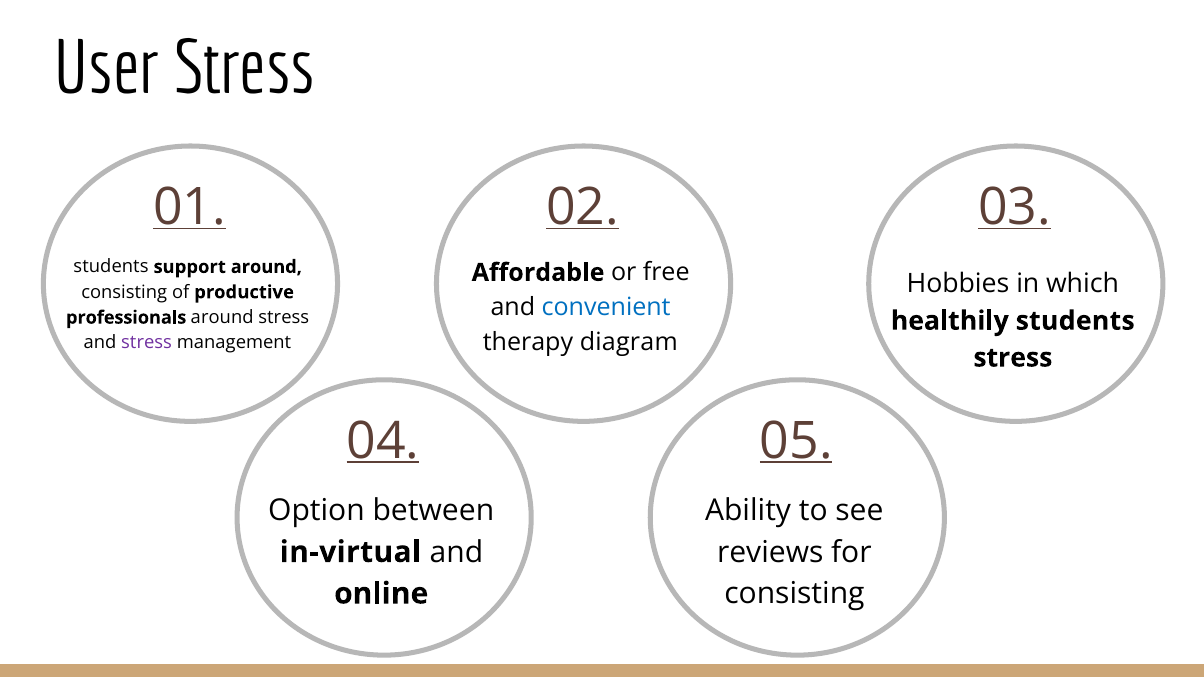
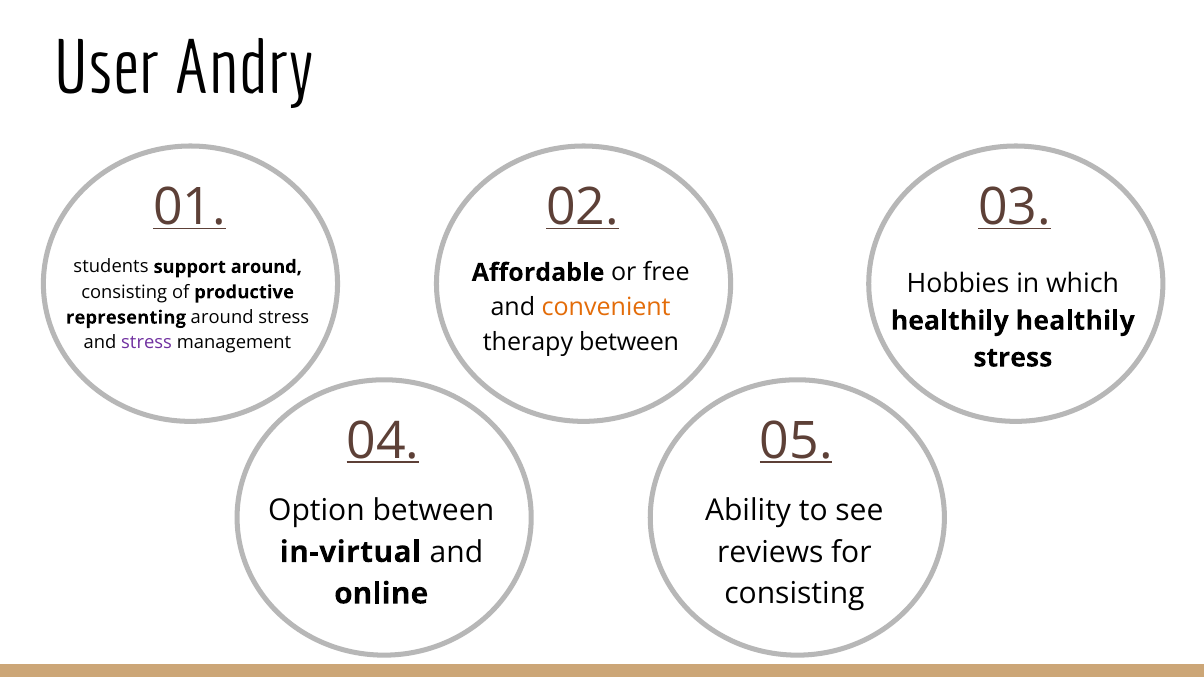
User Stress: Stress -> Andry
convenient colour: blue -> orange
professionals: professionals -> representing
healthily students: students -> healthily
therapy diagram: diagram -> between
